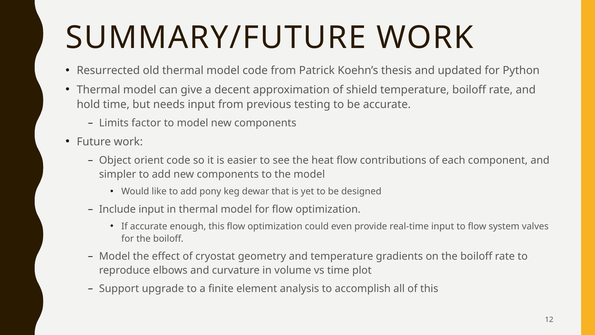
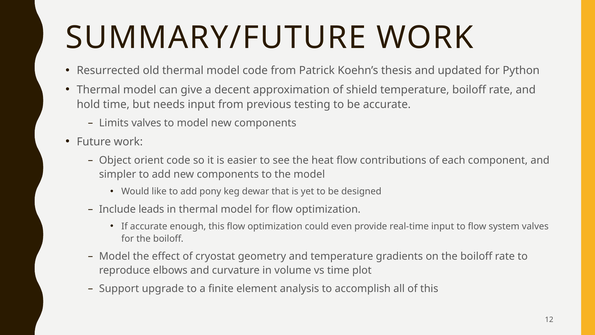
Limits factor: factor -> valves
Include input: input -> leads
